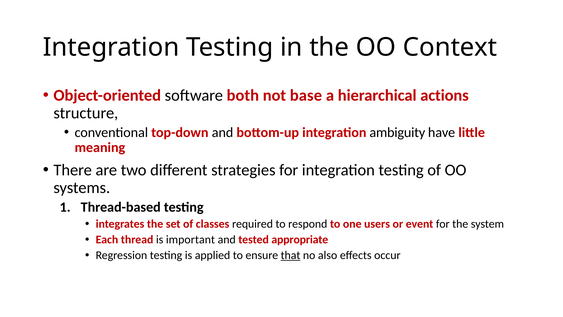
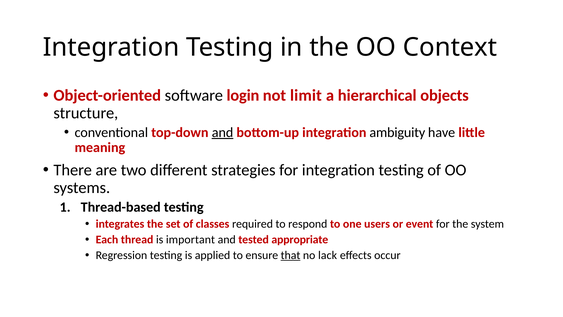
both: both -> login
base: base -> limit
actions: actions -> objects
and at (223, 132) underline: none -> present
also: also -> lack
